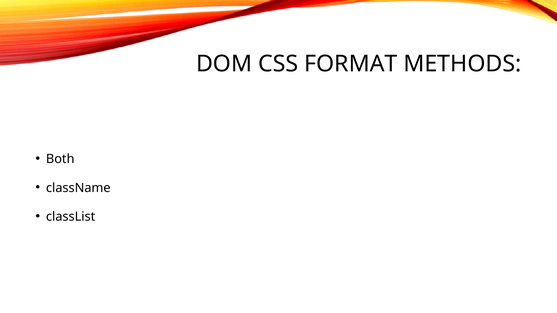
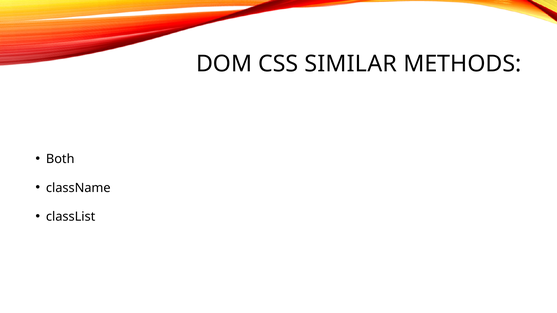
FORMAT: FORMAT -> SIMILAR
